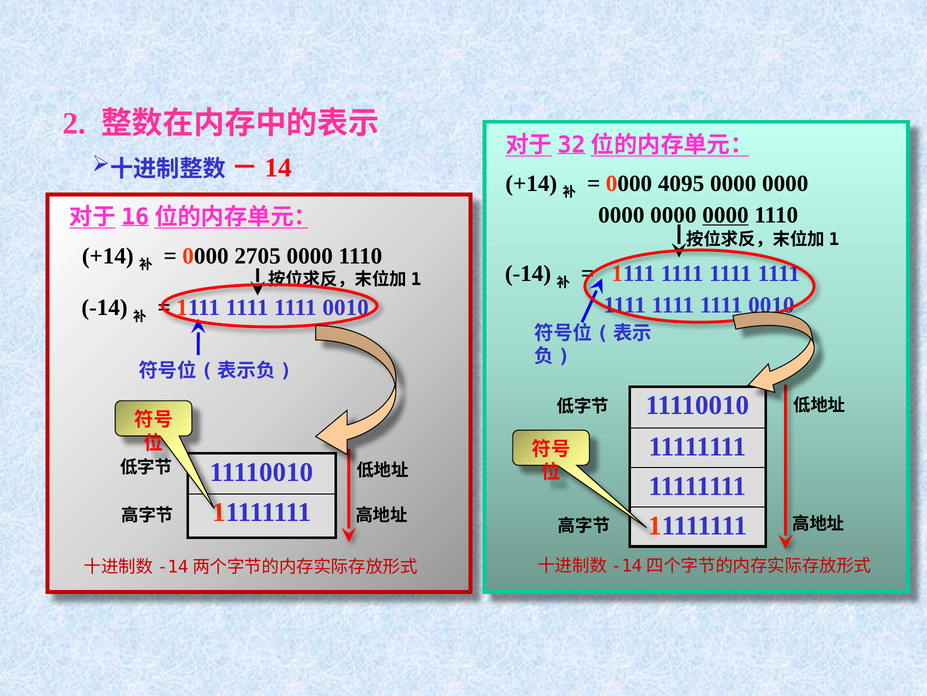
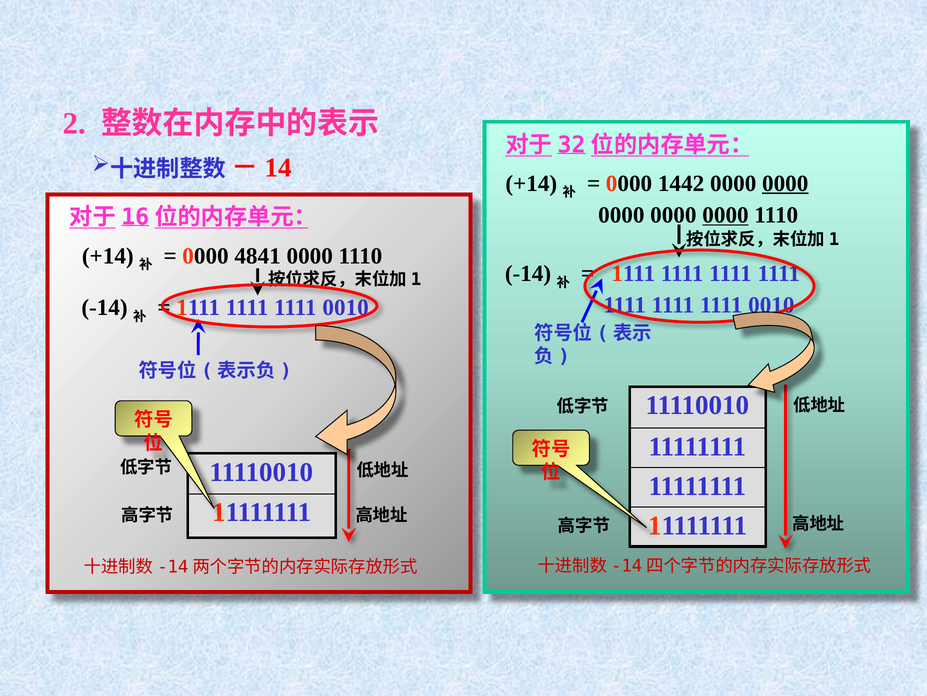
4095: 4095 -> 1442
0000 at (785, 183) underline: none -> present
2705: 2705 -> 4841
